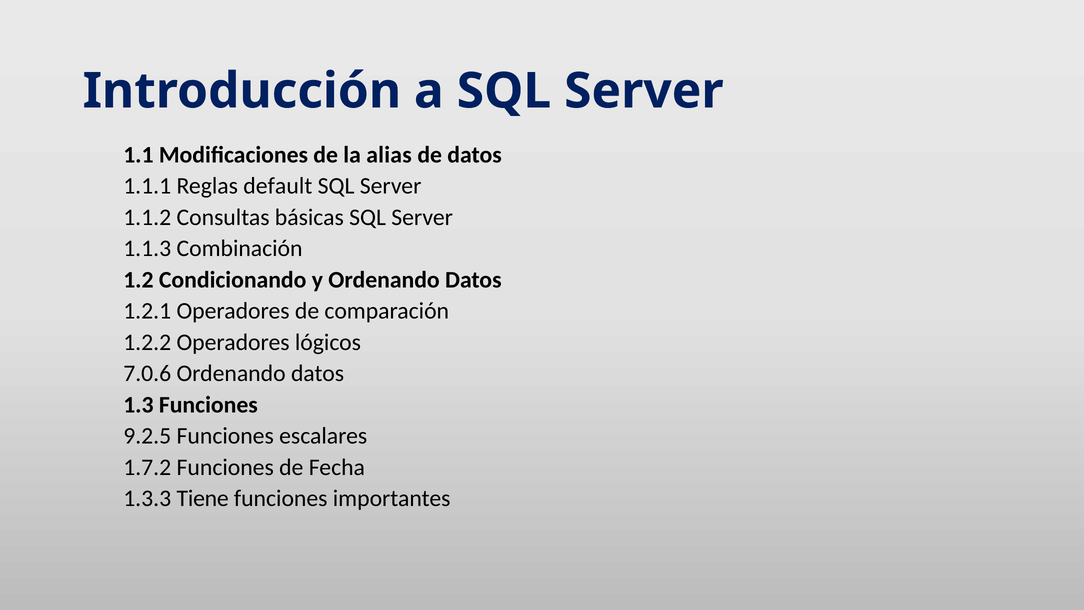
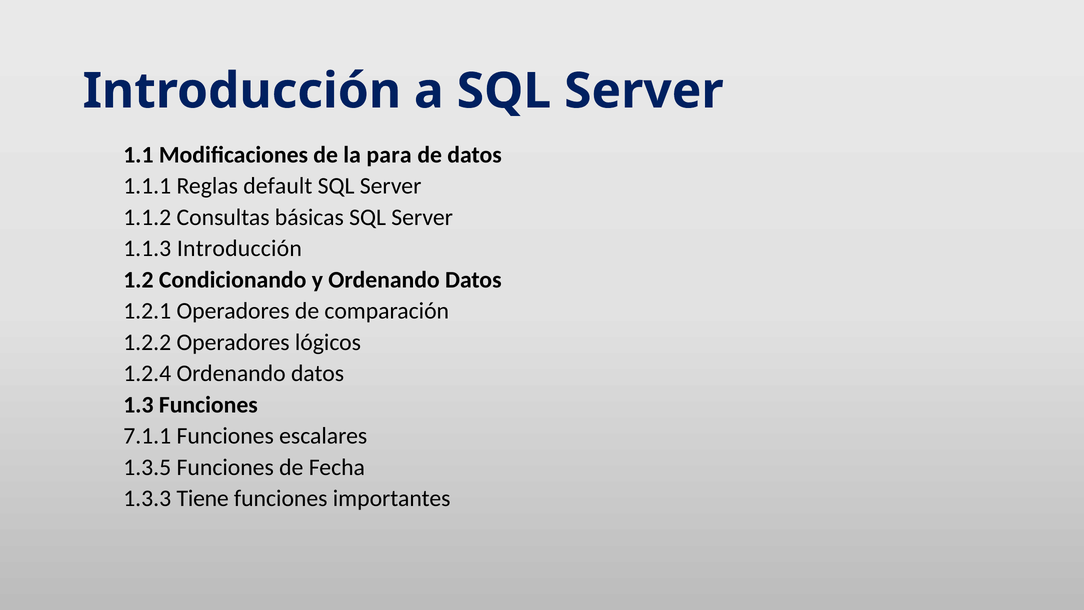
alias: alias -> para
1.1.3 Combinación: Combinación -> Introducción
7.0.6: 7.0.6 -> 1.2.4
9.2.5: 9.2.5 -> 7.1.1
1.7.2: 1.7.2 -> 1.3.5
